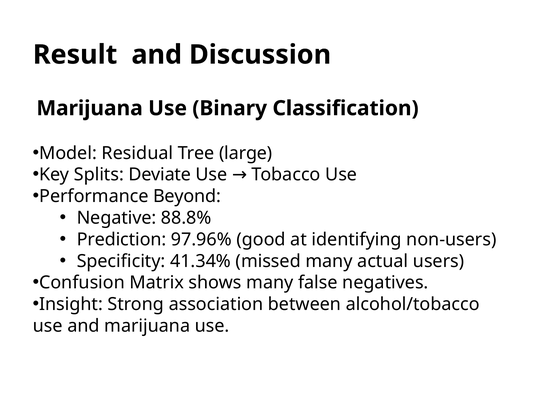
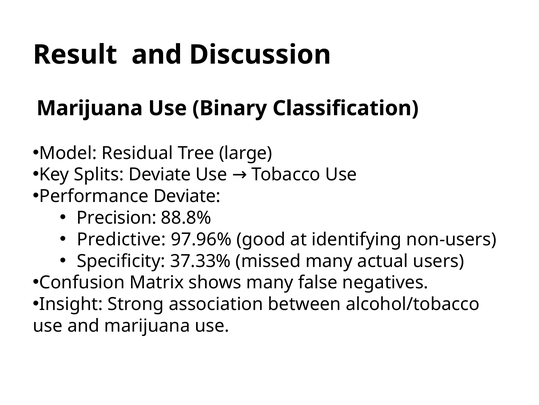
Performance Beyond: Beyond -> Deviate
Negative: Negative -> Precision
Prediction: Prediction -> Predictive
41.34%: 41.34% -> 37.33%
